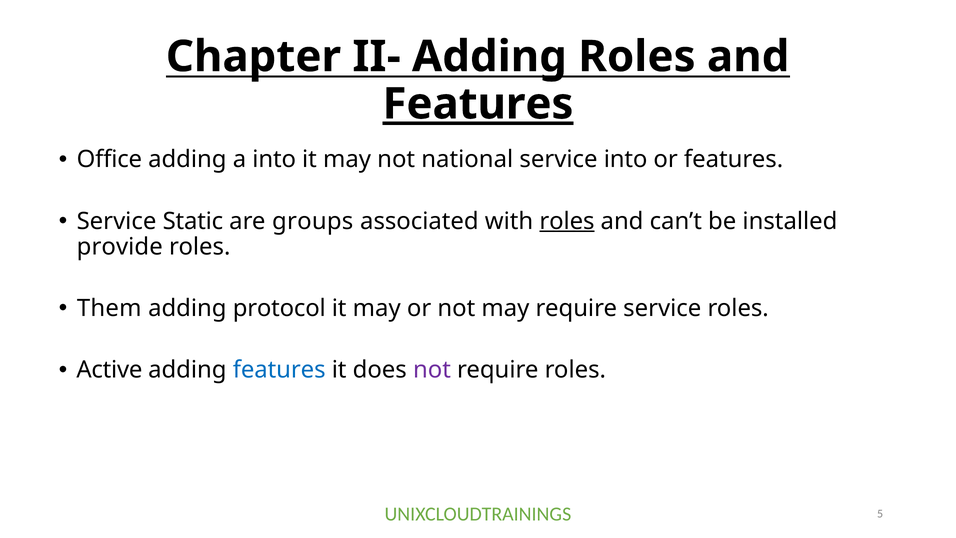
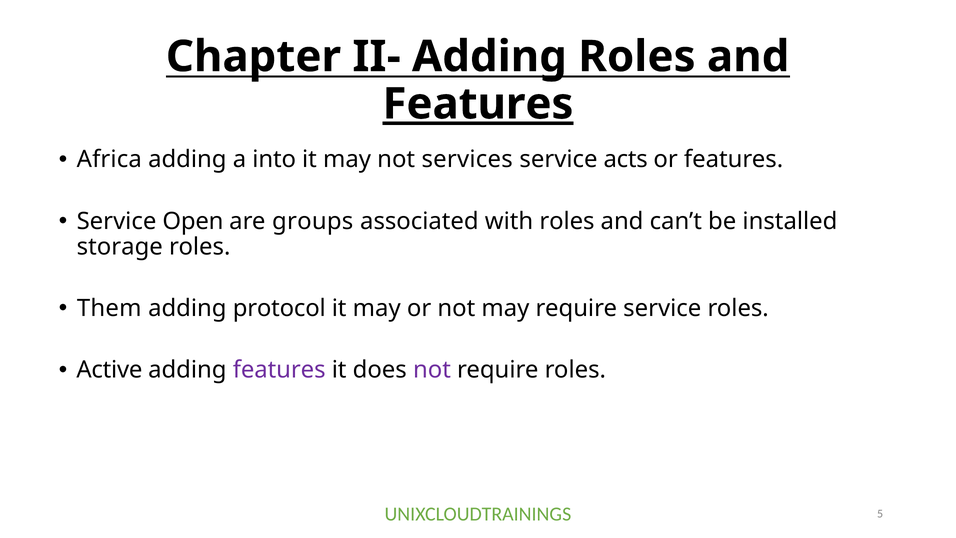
Office: Office -> Africa
national: national -> services
service into: into -> acts
Static: Static -> Open
roles at (567, 221) underline: present -> none
provide: provide -> storage
features at (279, 370) colour: blue -> purple
